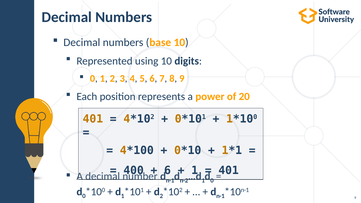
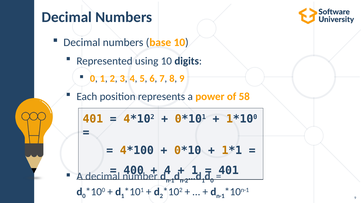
20: 20 -> 58
6 at (168, 170): 6 -> 4
